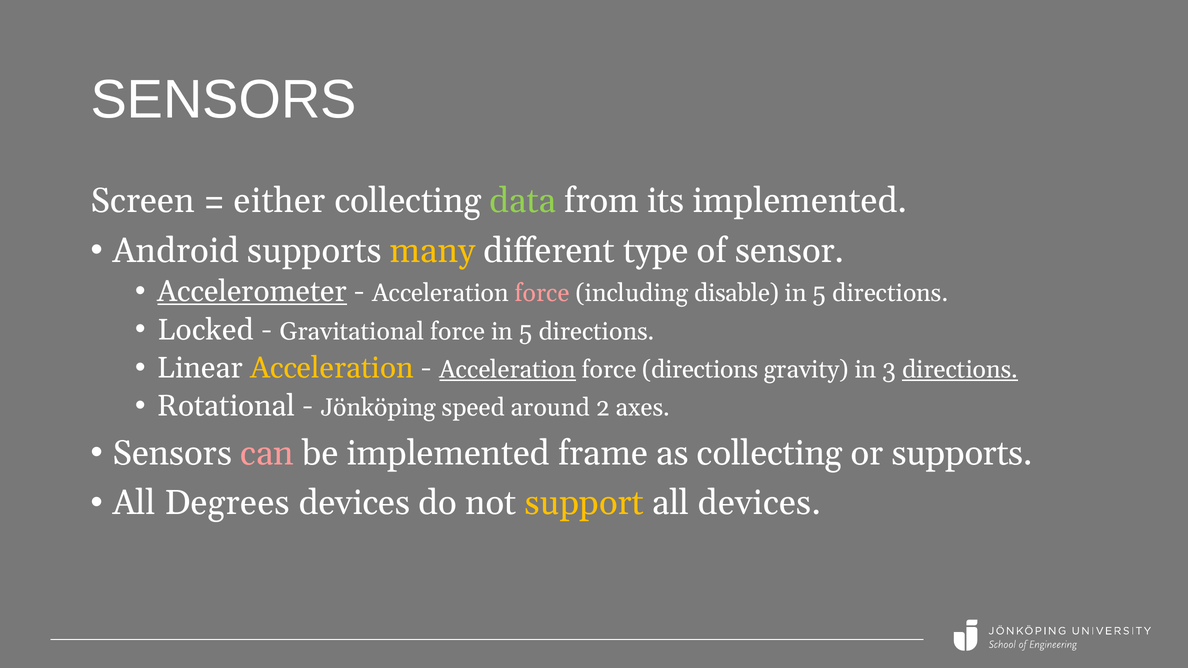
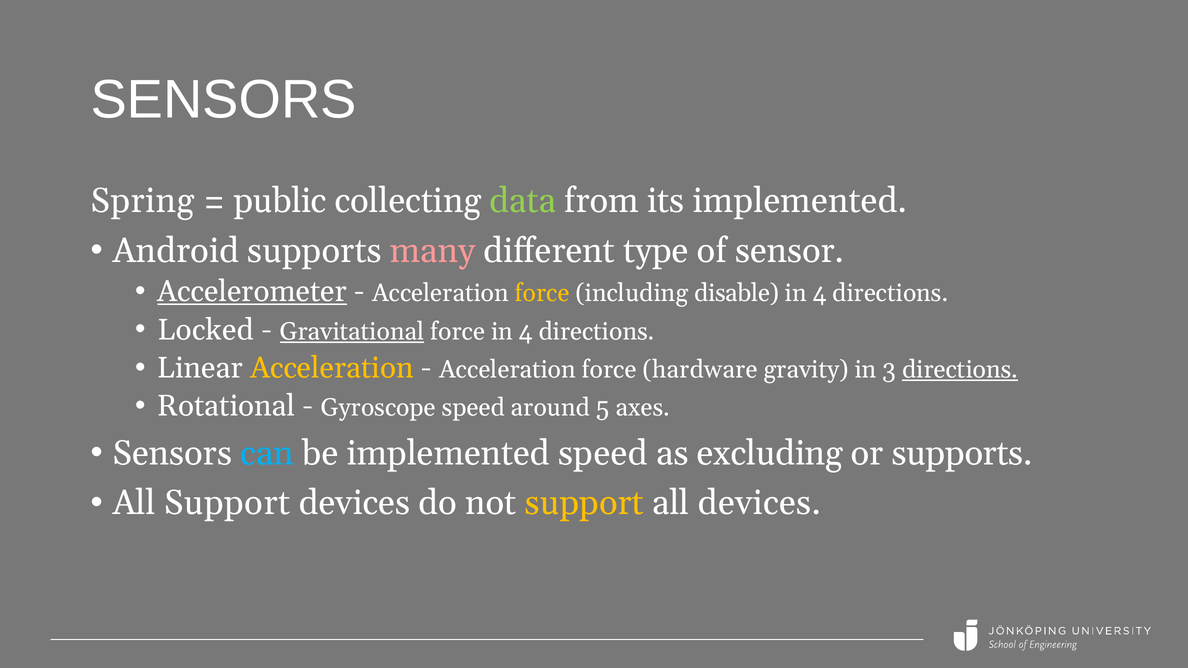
Screen: Screen -> Spring
either: either -> public
many colour: yellow -> pink
force at (542, 293) colour: pink -> yellow
5 at (819, 293): 5 -> 4
Gravitational underline: none -> present
force in 5: 5 -> 4
Acceleration at (508, 370) underline: present -> none
force directions: directions -> hardware
Jönköping: Jönköping -> Gyroscope
2: 2 -> 5
can colour: pink -> light blue
implemented frame: frame -> speed
as collecting: collecting -> excluding
All Degrees: Degrees -> Support
